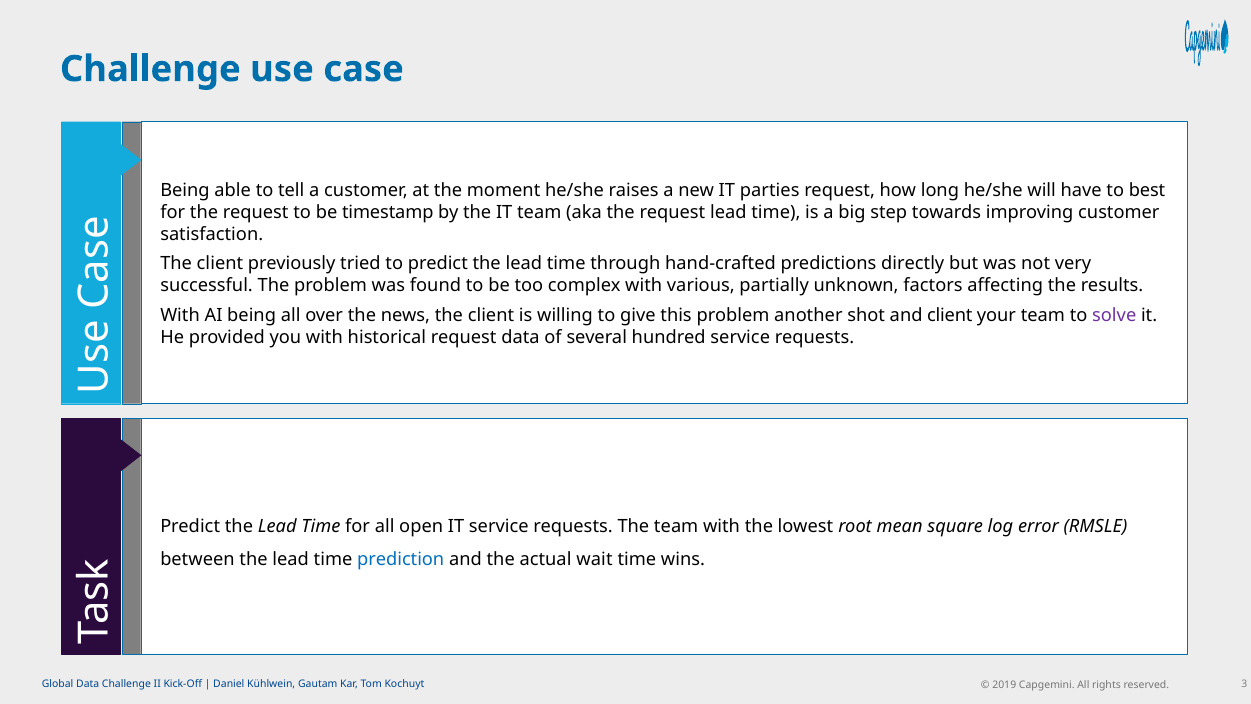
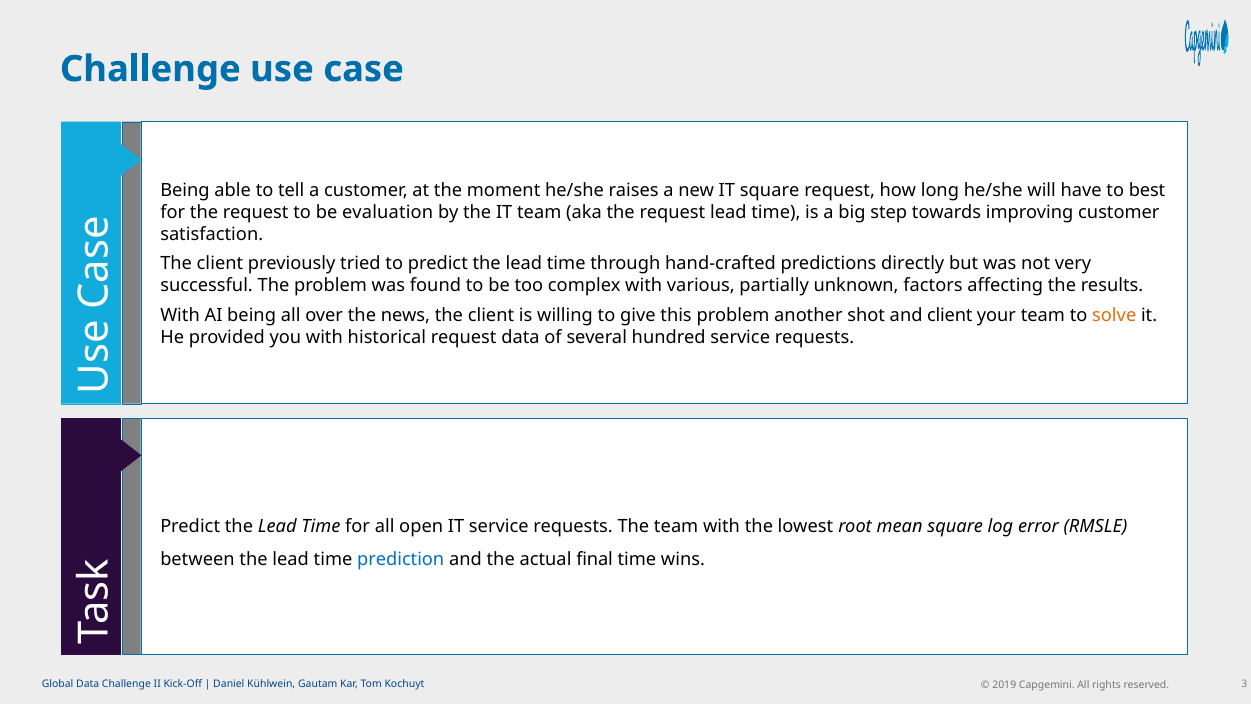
IT parties: parties -> square
timestamp: timestamp -> evaluation
solve colour: purple -> orange
wait: wait -> final
